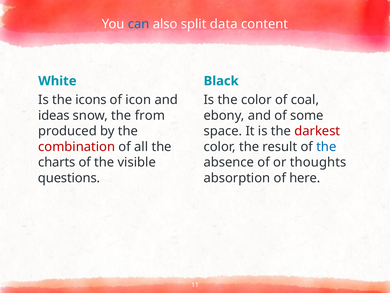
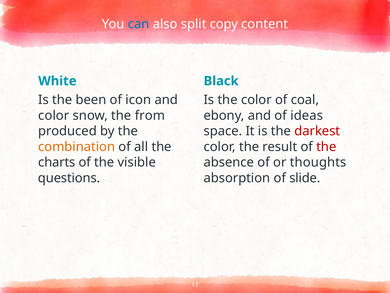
data: data -> copy
icons: icons -> been
ideas at (54, 115): ideas -> color
some: some -> ideas
combination colour: red -> orange
the at (326, 147) colour: blue -> red
here: here -> slide
